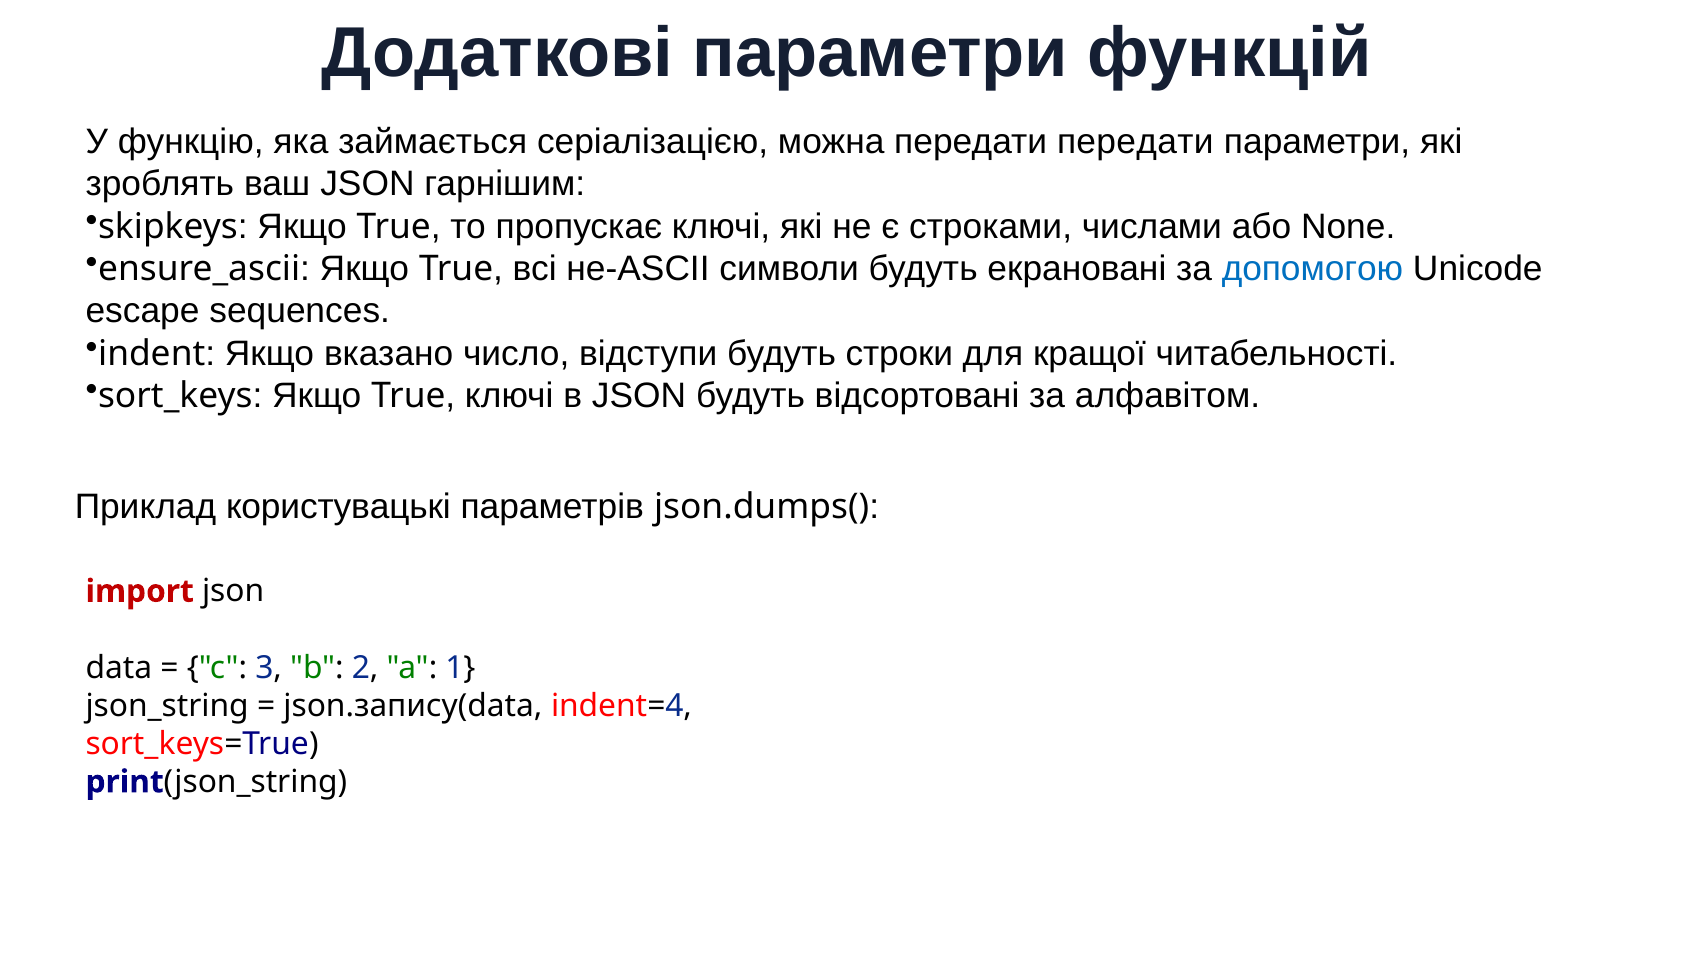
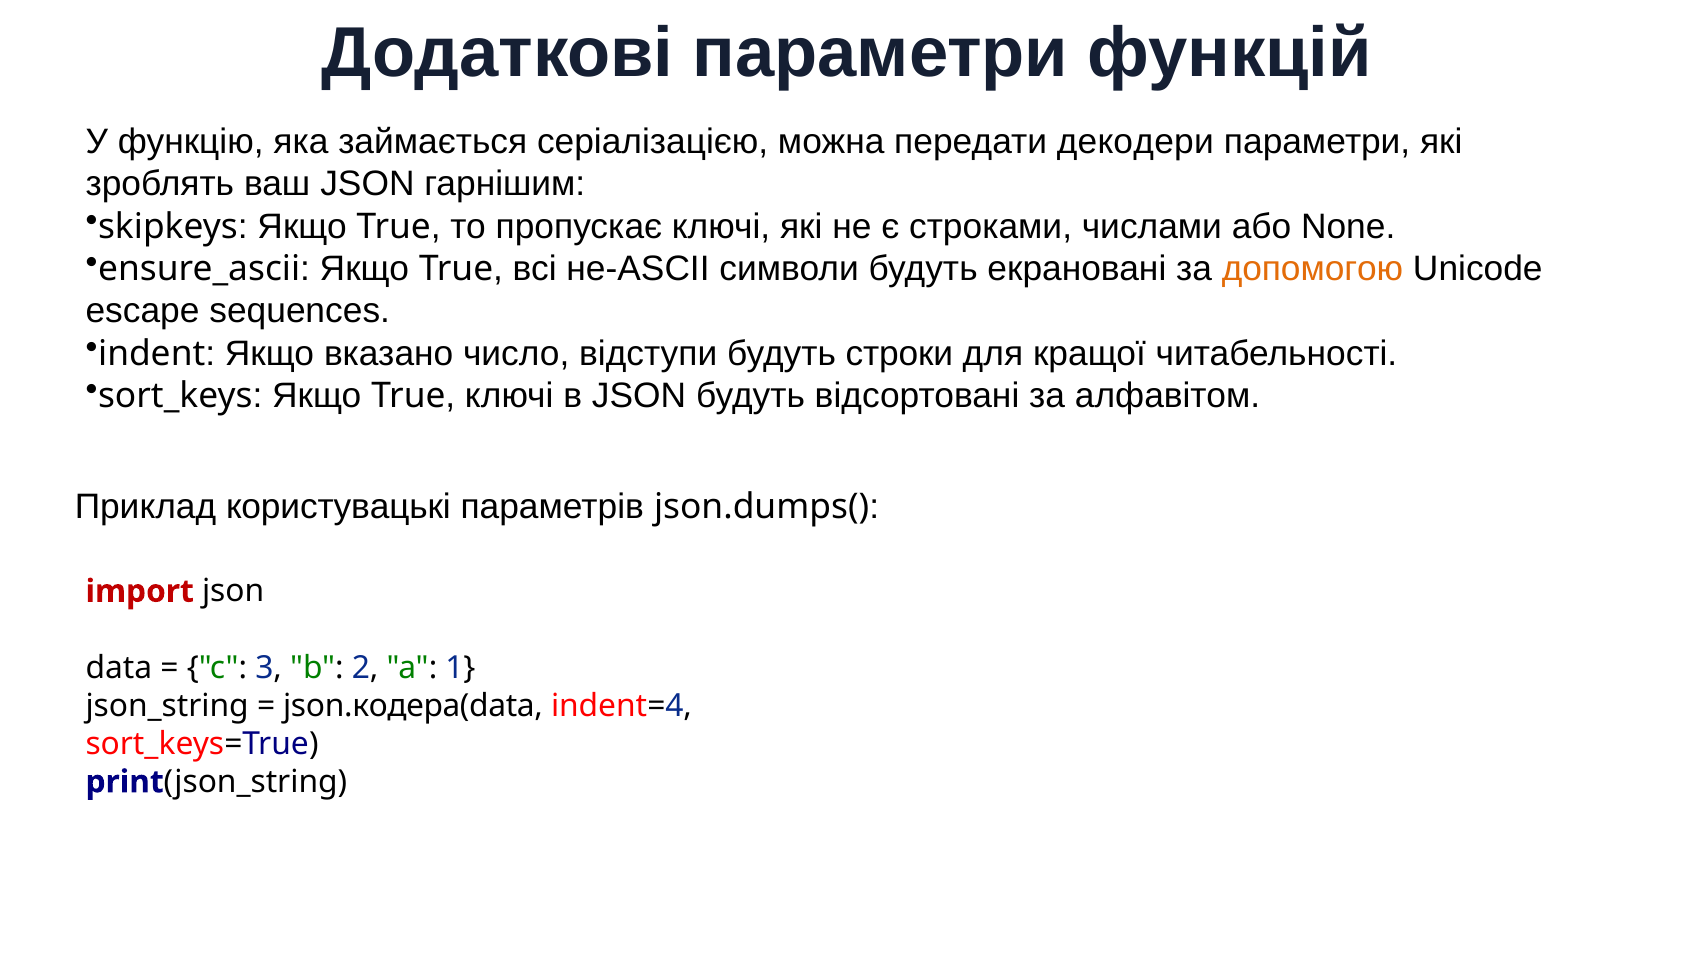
передати передати: передати -> декодери
допомогою colour: blue -> orange
json.запису(data: json.запису(data -> json.кодера(data
